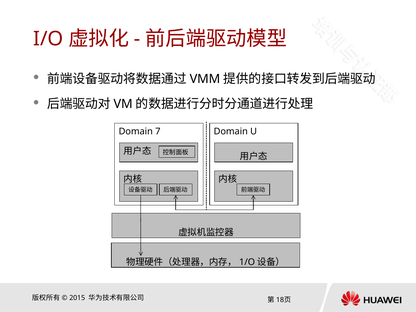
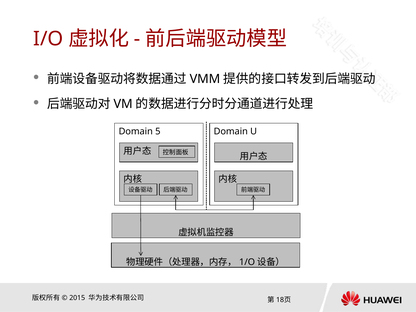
7: 7 -> 5
